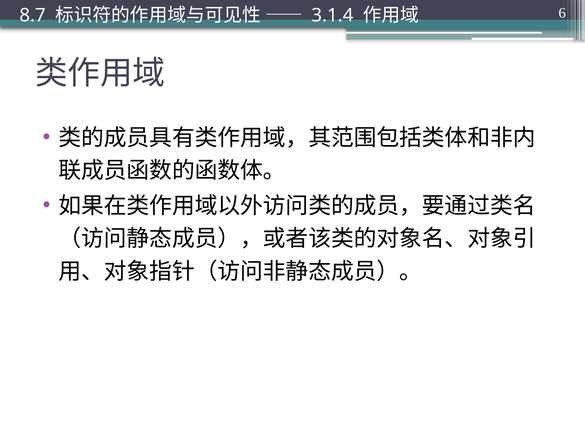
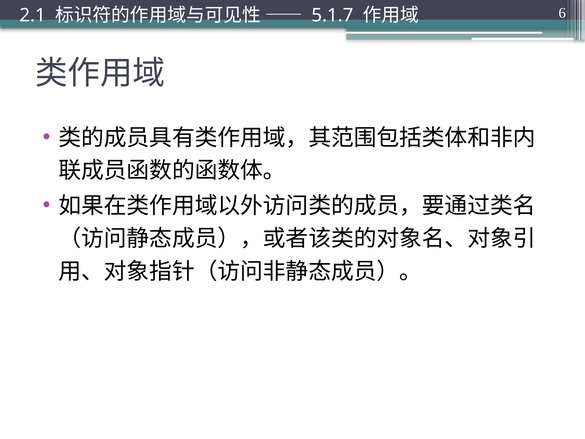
8.7: 8.7 -> 2.1
3.1.4: 3.1.4 -> 5.1.7
